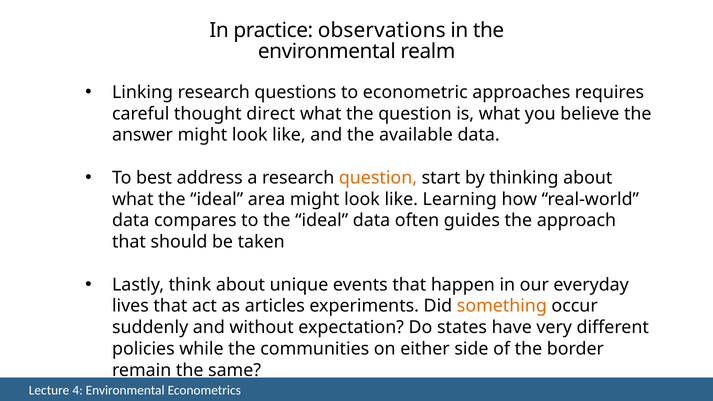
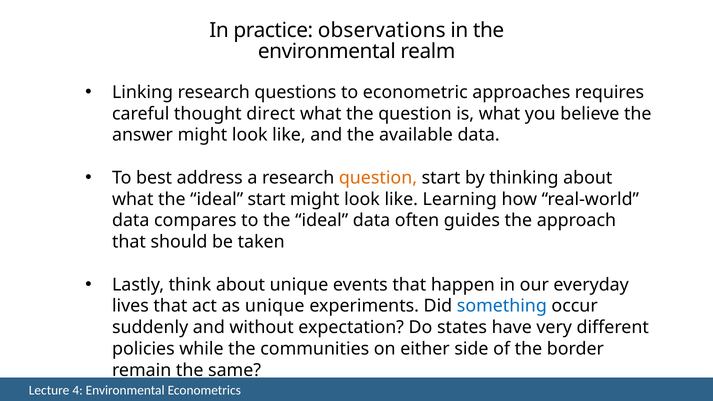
ideal area: area -> start
as articles: articles -> unique
something colour: orange -> blue
